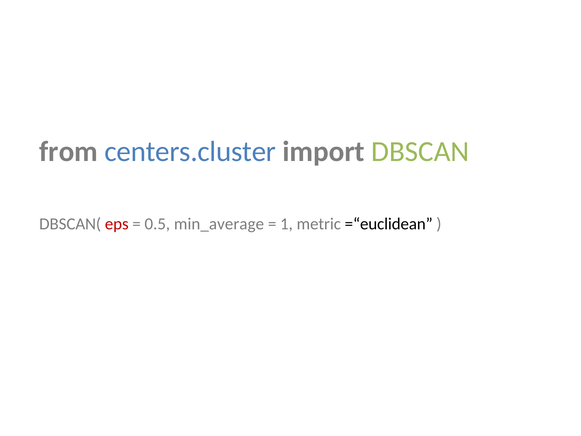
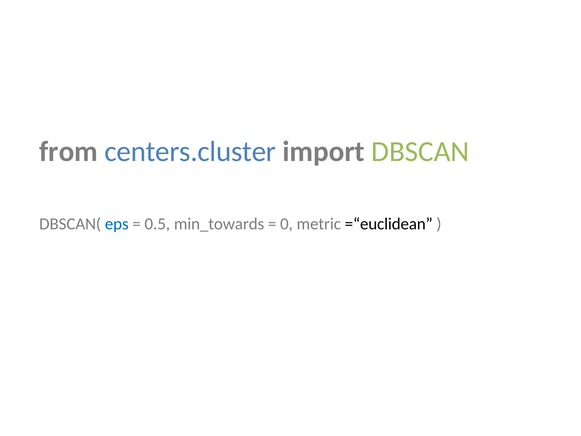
eps colour: red -> blue
min_average: min_average -> min_towards
1: 1 -> 0
